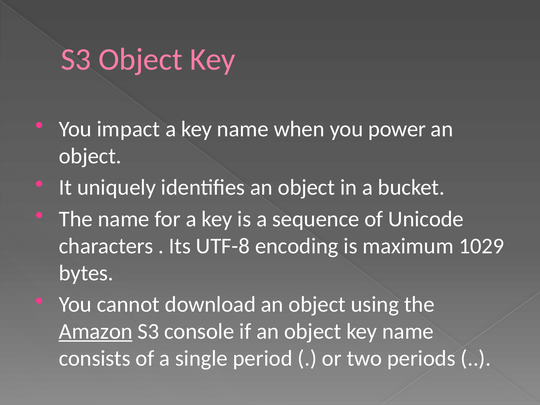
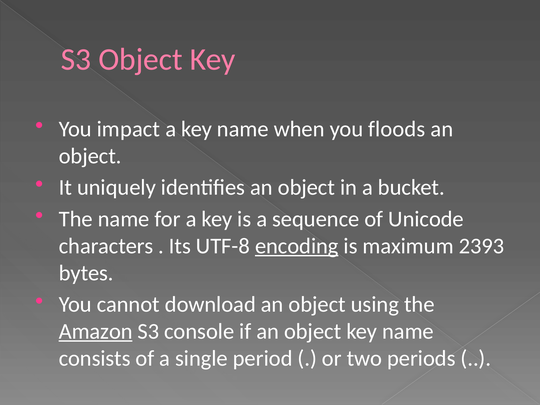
power: power -> floods
encoding underline: none -> present
1029: 1029 -> 2393
